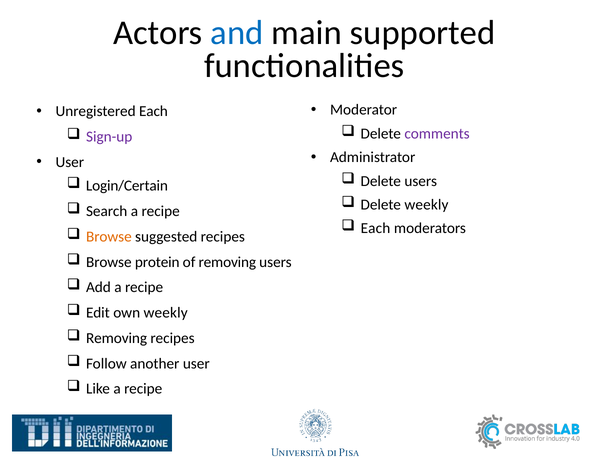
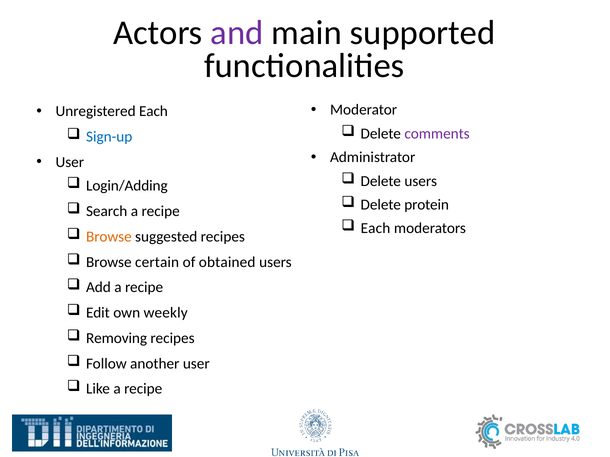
and colour: blue -> purple
Sign-up colour: purple -> blue
Login/Certain: Login/Certain -> Login/Adding
Delete weekly: weekly -> protein
protein: protein -> certain
of removing: removing -> obtained
